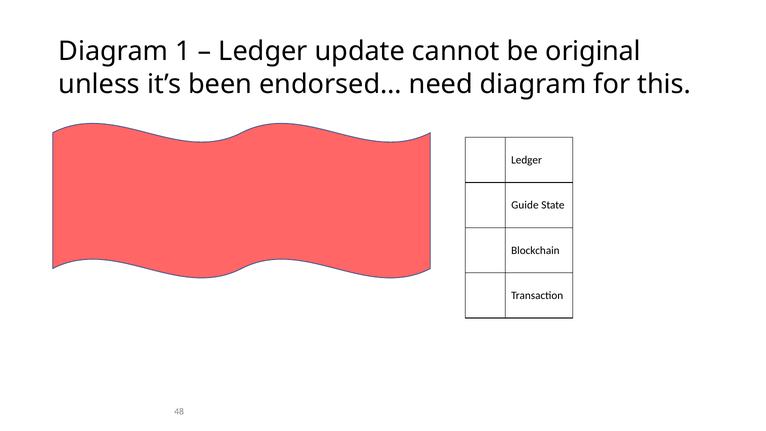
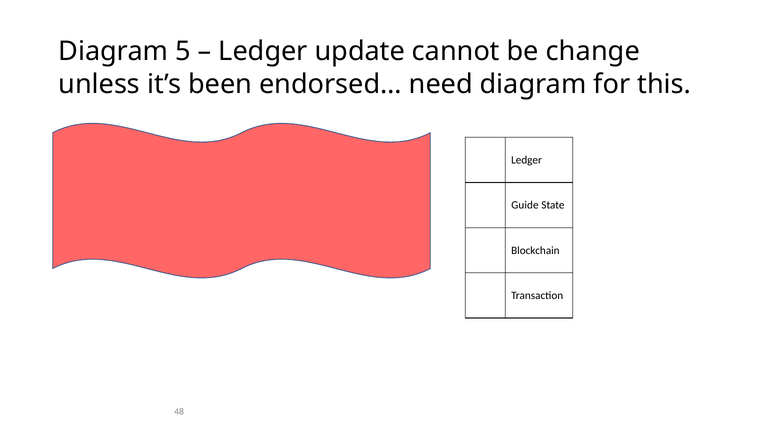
1: 1 -> 5
original: original -> change
